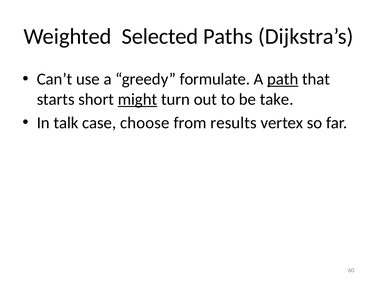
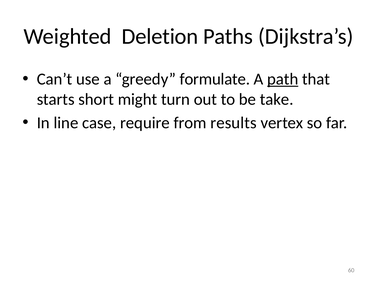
Selected: Selected -> Deletion
might underline: present -> none
talk: talk -> line
choose: choose -> require
